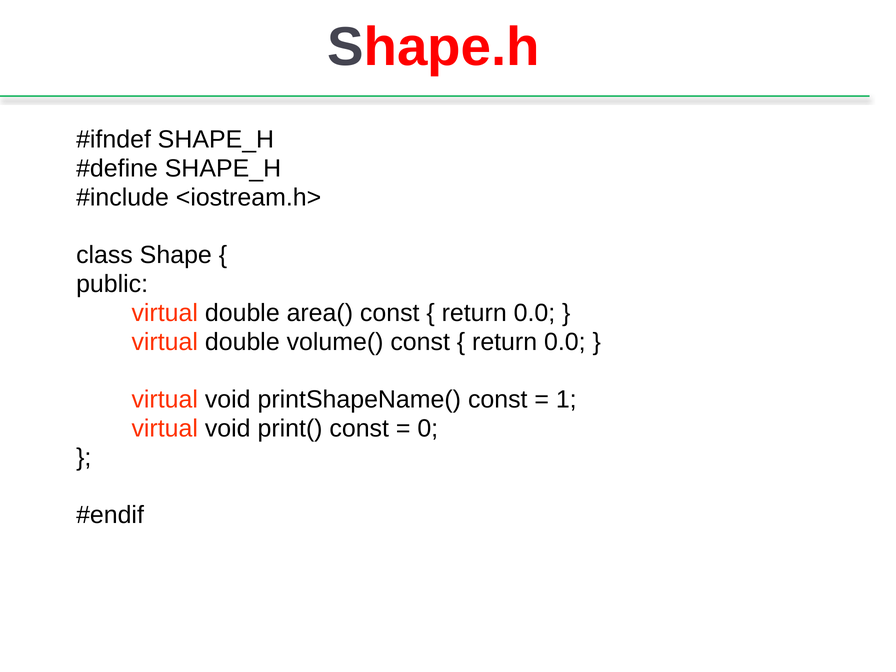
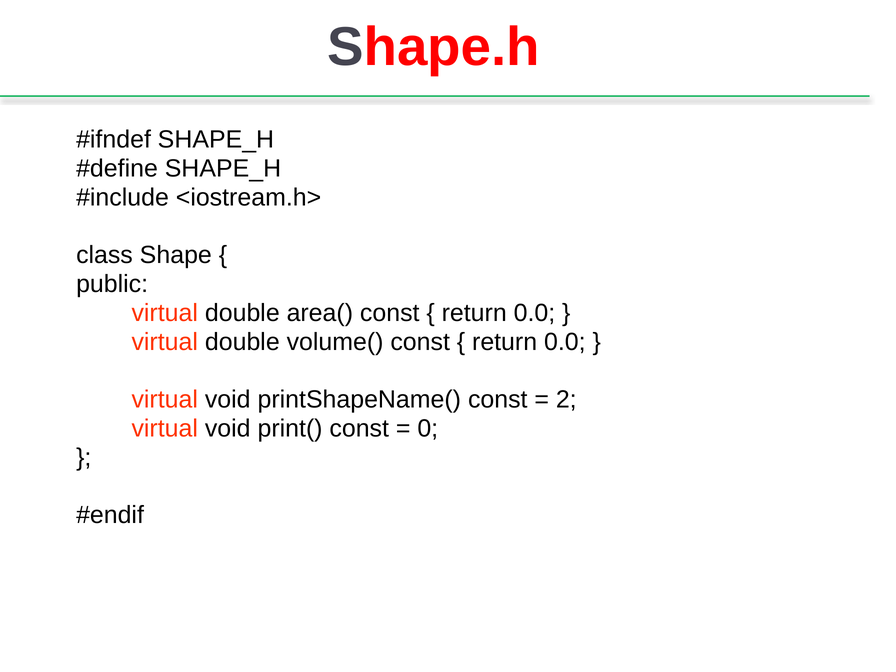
1: 1 -> 2
